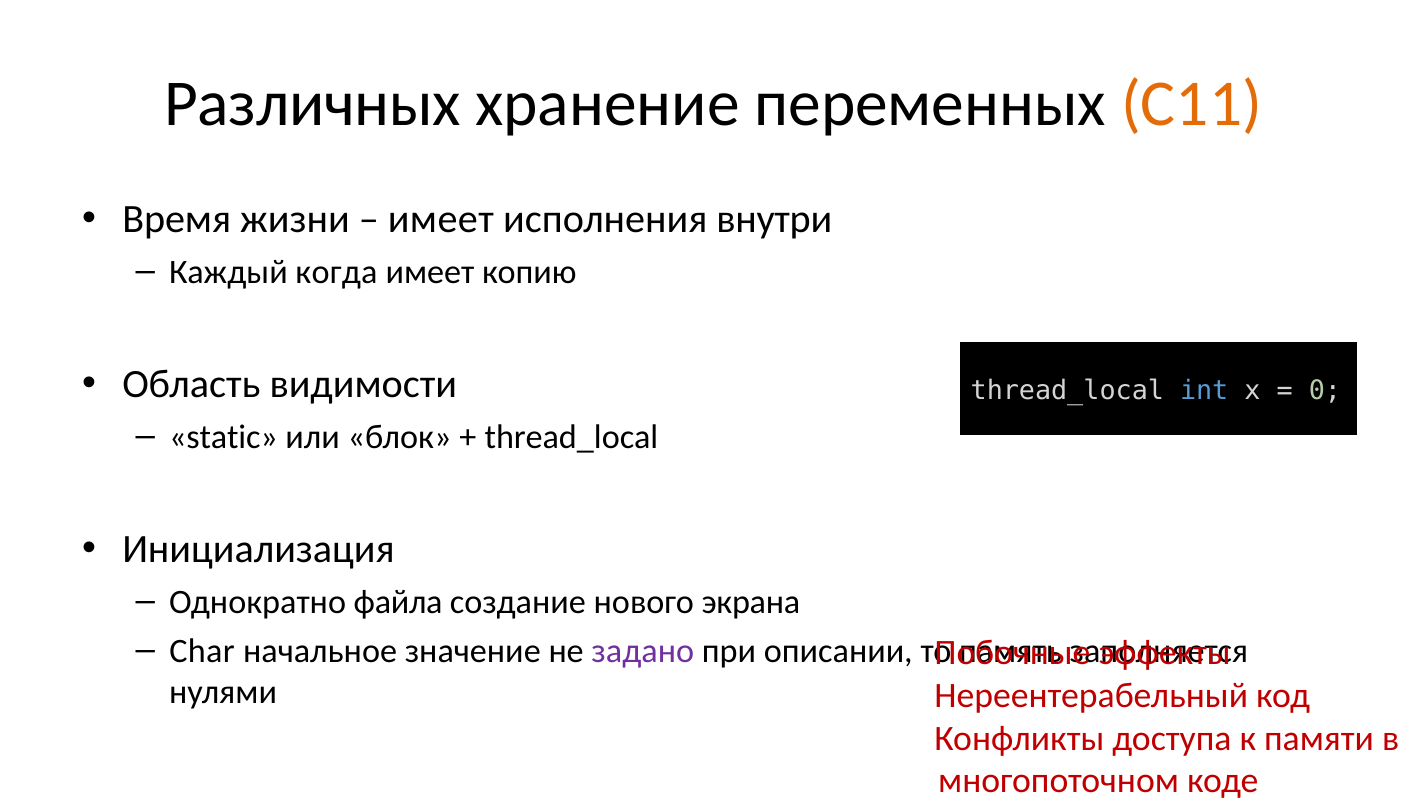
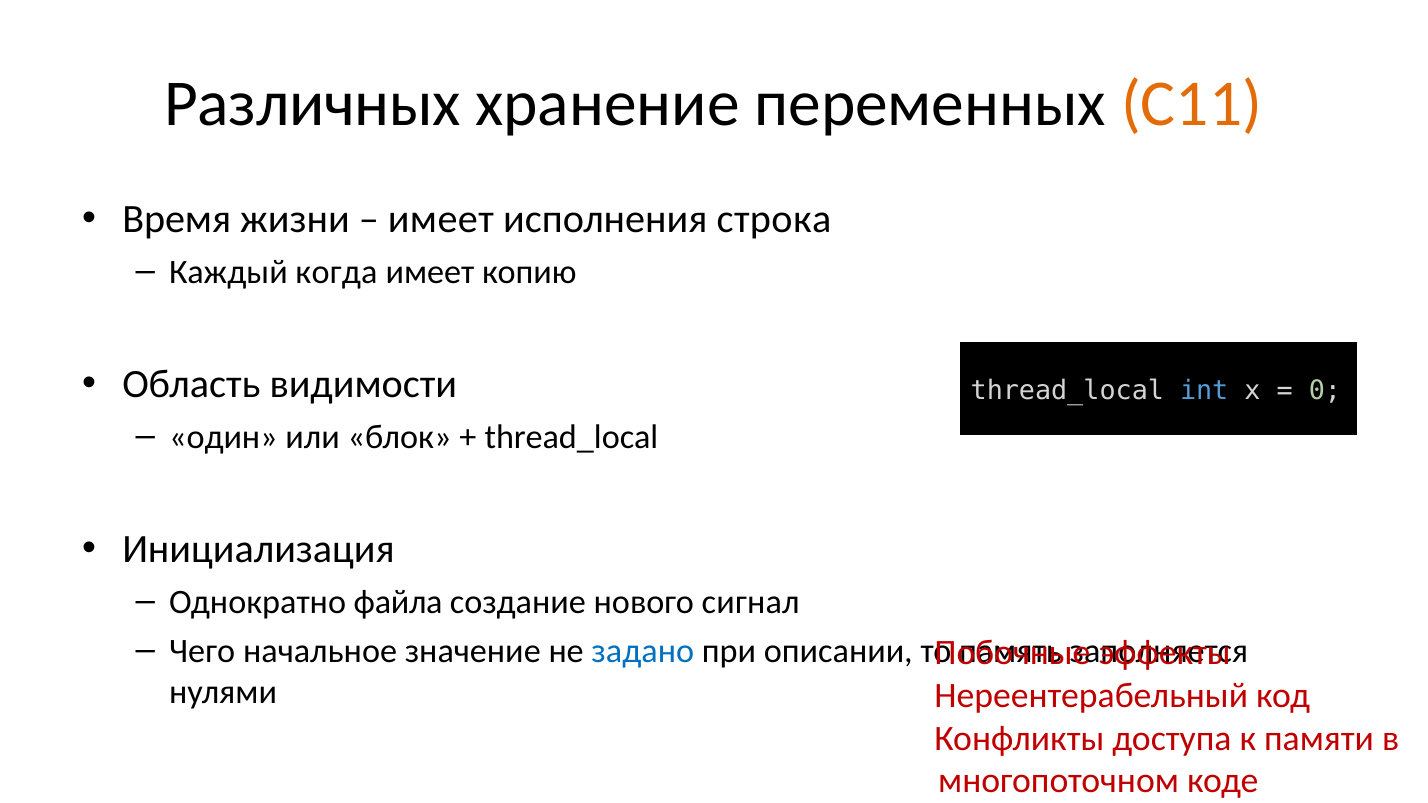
внутри: внутри -> строка
static: static -> один
экрана: экрана -> сигнал
Char: Char -> Чего
задано colour: purple -> blue
